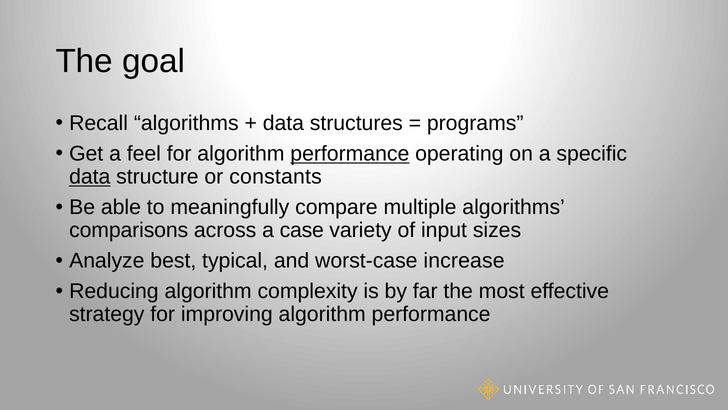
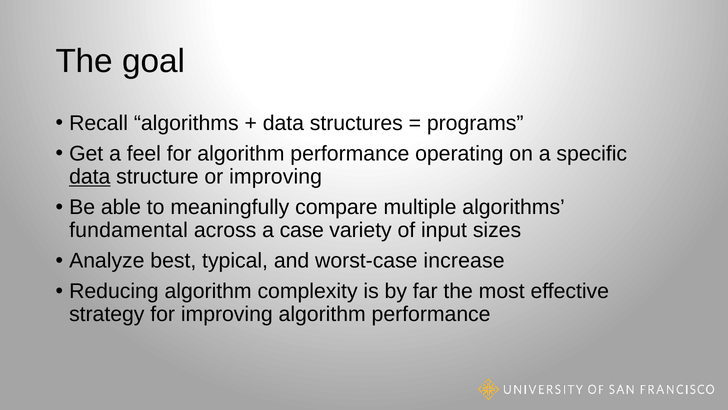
performance at (350, 154) underline: present -> none
or constants: constants -> improving
comparisons: comparisons -> fundamental
